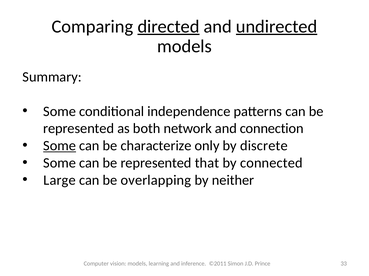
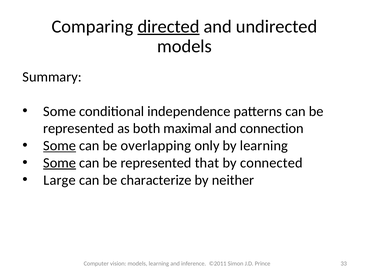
undirected underline: present -> none
network: network -> maximal
characterize: characterize -> overlapping
by discrete: discrete -> learning
Some at (60, 163) underline: none -> present
overlapping: overlapping -> characterize
